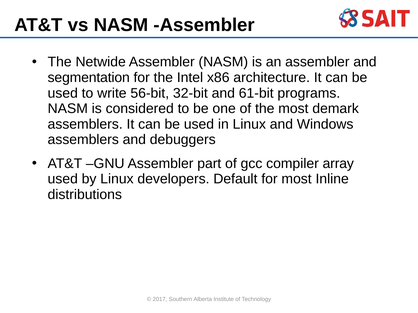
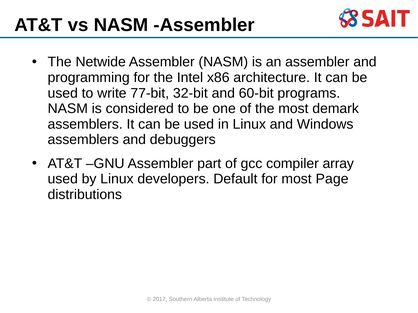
segmentation: segmentation -> programming
56-bit: 56-bit -> 77-bit
61-bit: 61-bit -> 60-bit
Inline: Inline -> Page
